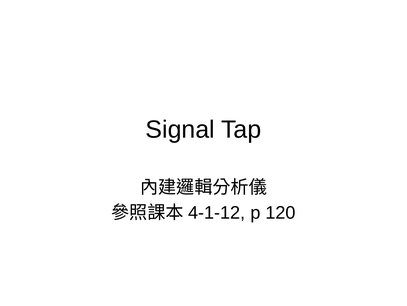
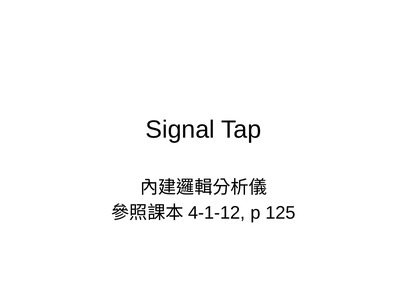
120: 120 -> 125
